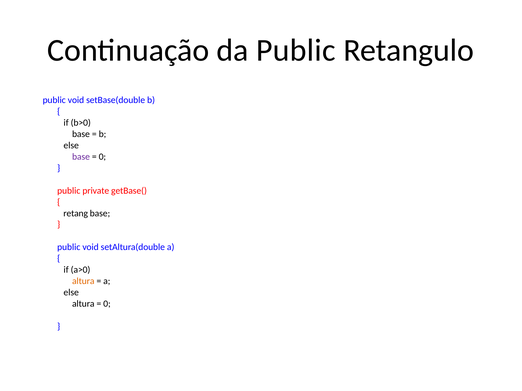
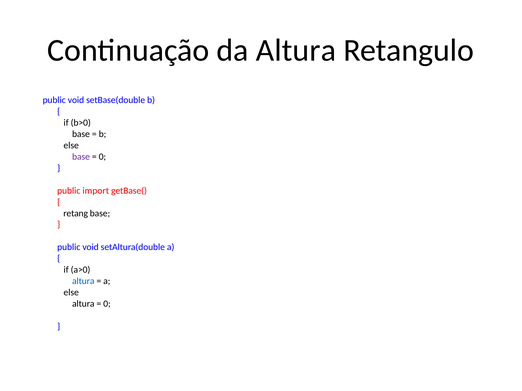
da Public: Public -> Altura
private: private -> import
altura at (83, 281) colour: orange -> blue
